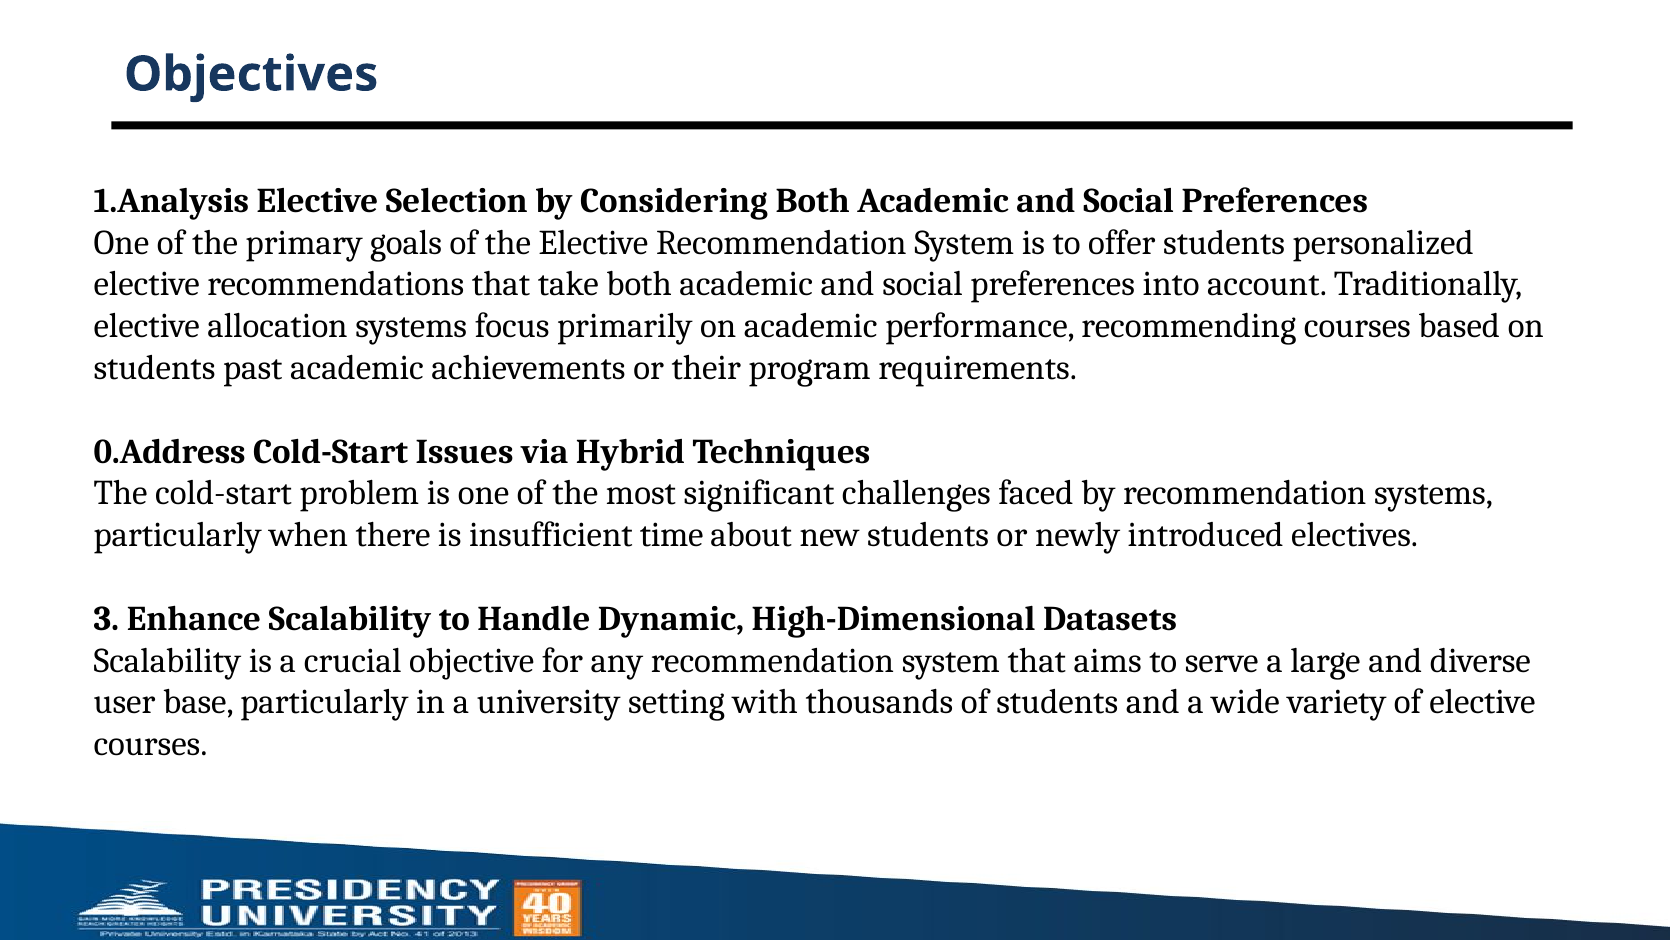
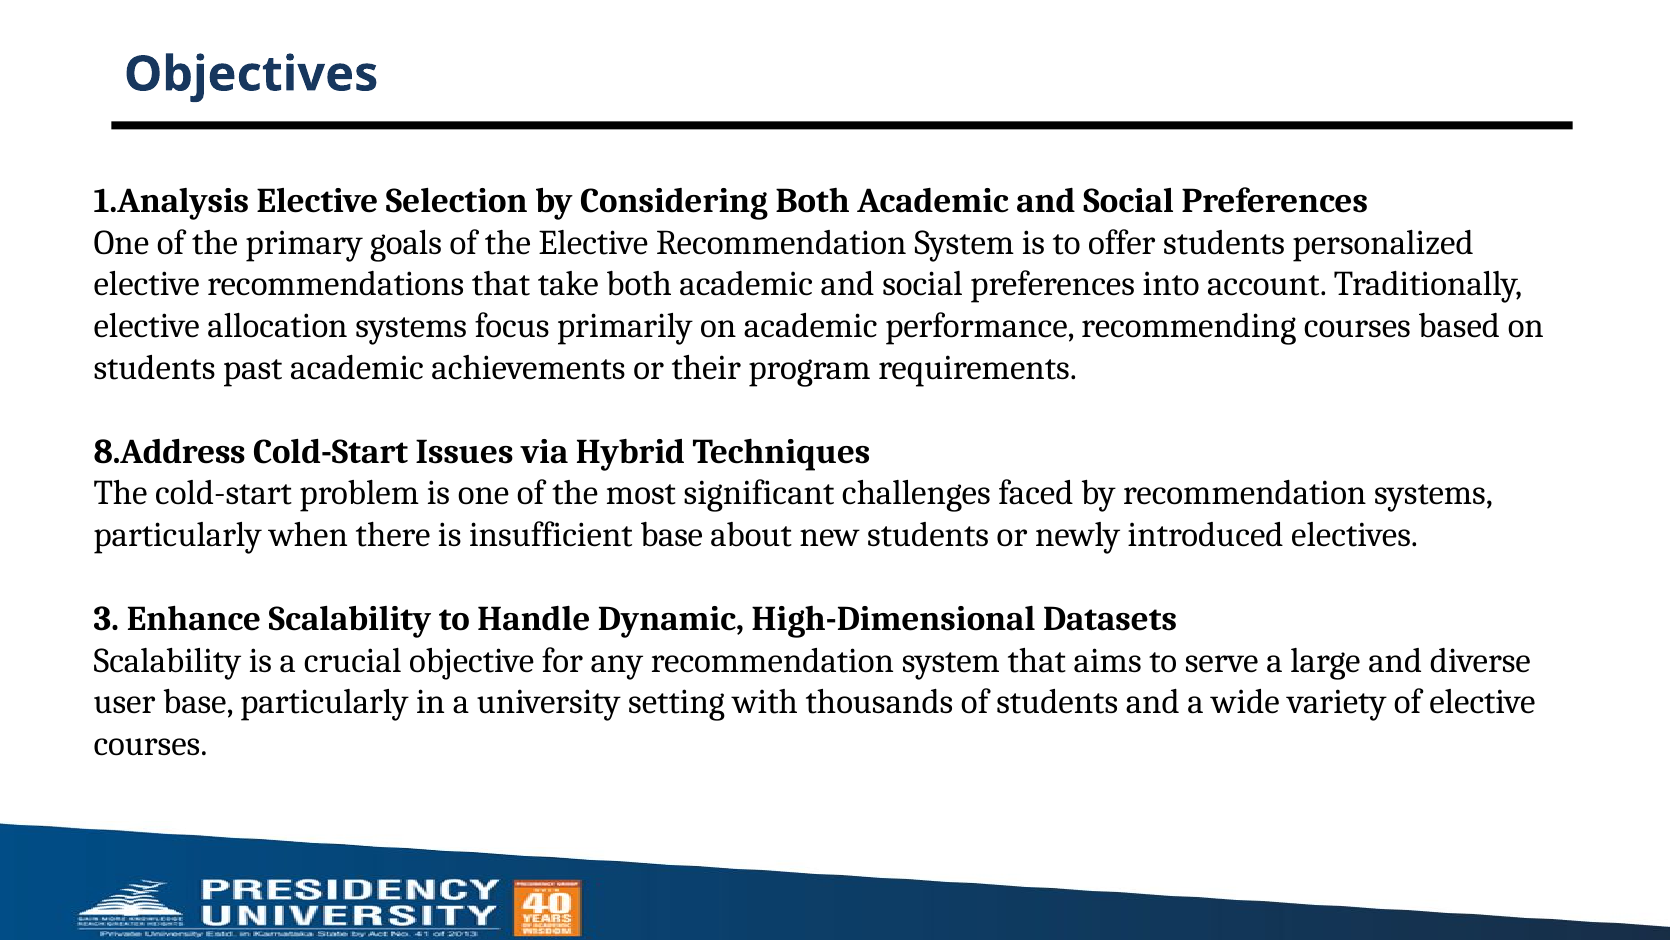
0.Address: 0.Address -> 8.Address
insufficient time: time -> base
